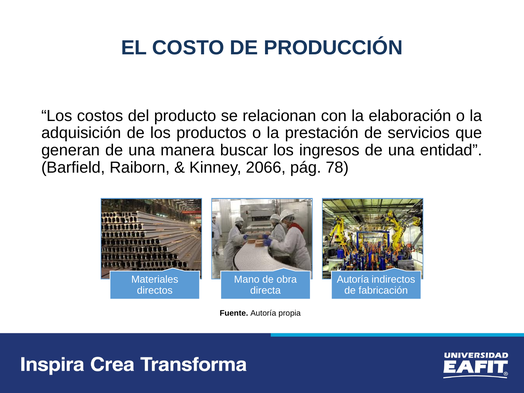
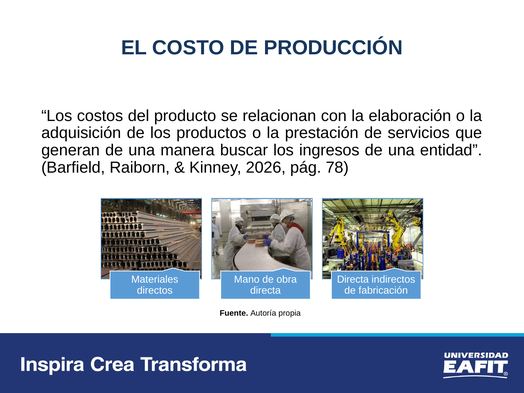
2066: 2066 -> 2026
Autoría at (353, 279): Autoría -> Directa
